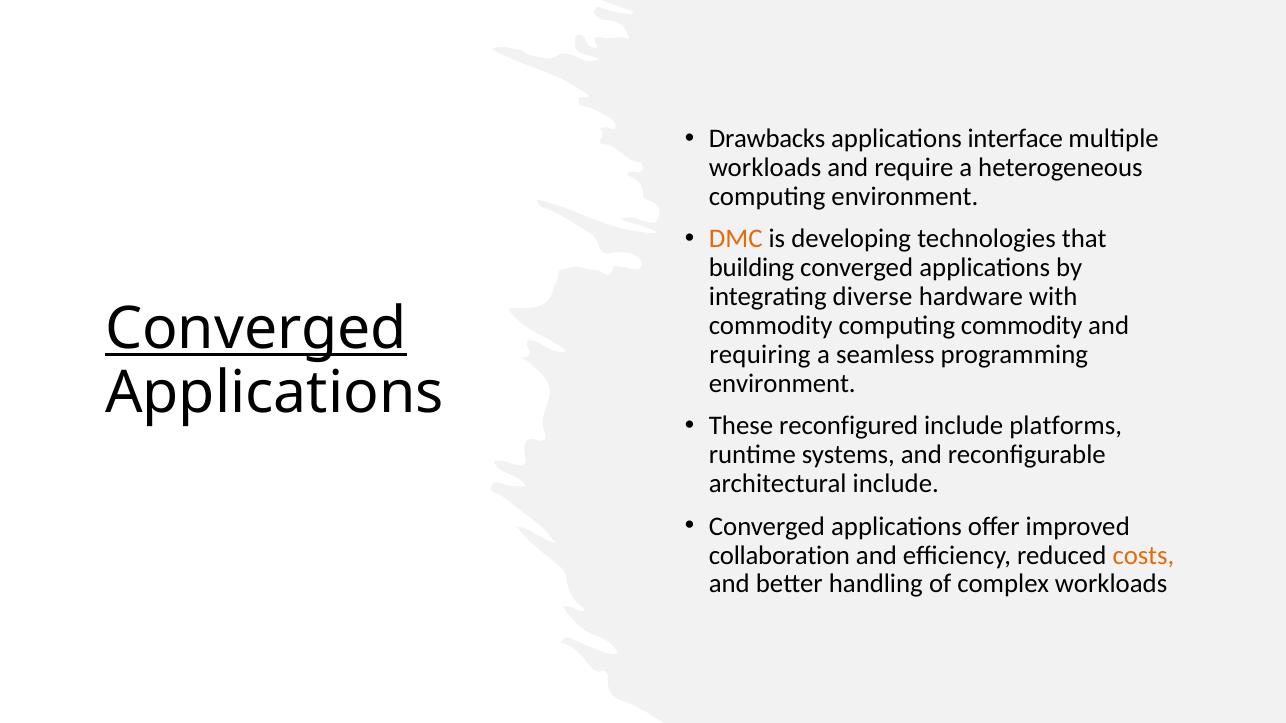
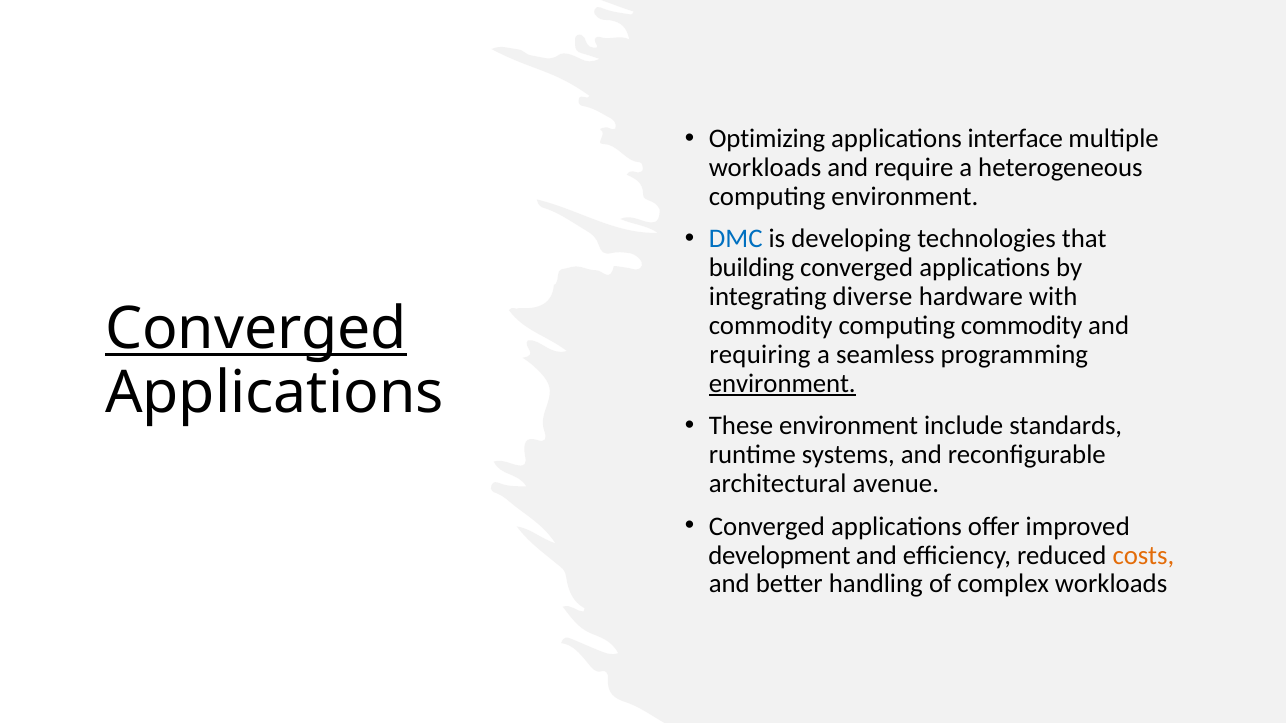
Drawbacks: Drawbacks -> Optimizing
DMC colour: orange -> blue
environment at (782, 384) underline: none -> present
These reconfigured: reconfigured -> environment
platforms: platforms -> standards
architectural include: include -> avenue
collaboration: collaboration -> development
